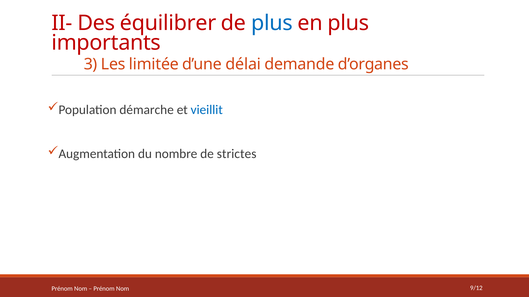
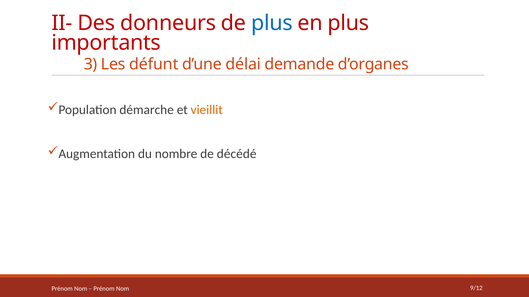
équilibrer: équilibrer -> donneurs
limitée: limitée -> défunt
vieillit colour: blue -> orange
strictes: strictes -> décédé
